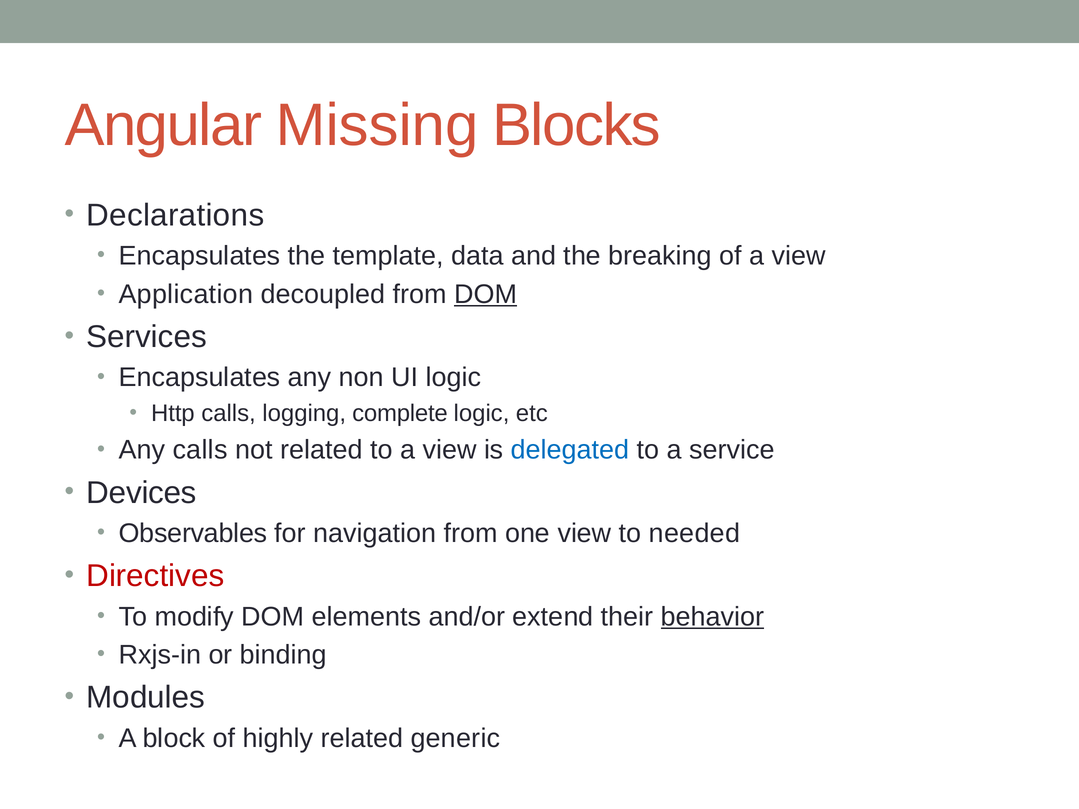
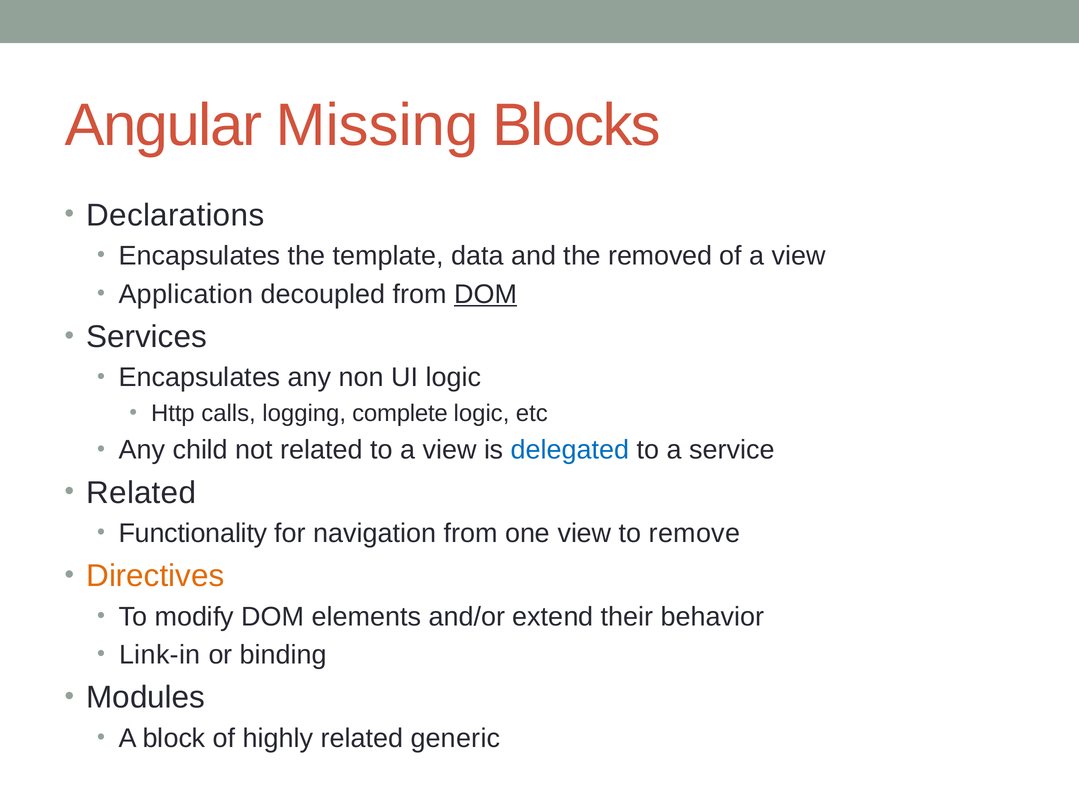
breaking: breaking -> removed
Any calls: calls -> child
Devices at (142, 493): Devices -> Related
Observables: Observables -> Functionality
needed: needed -> remove
Directives colour: red -> orange
behavior underline: present -> none
Rxjs-in: Rxjs-in -> Link-in
